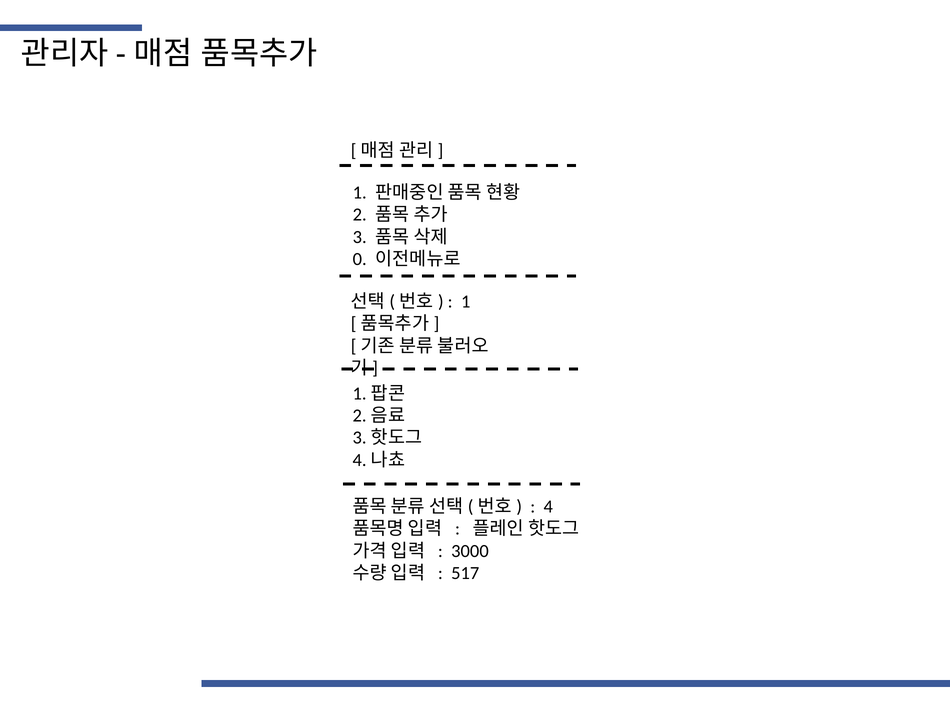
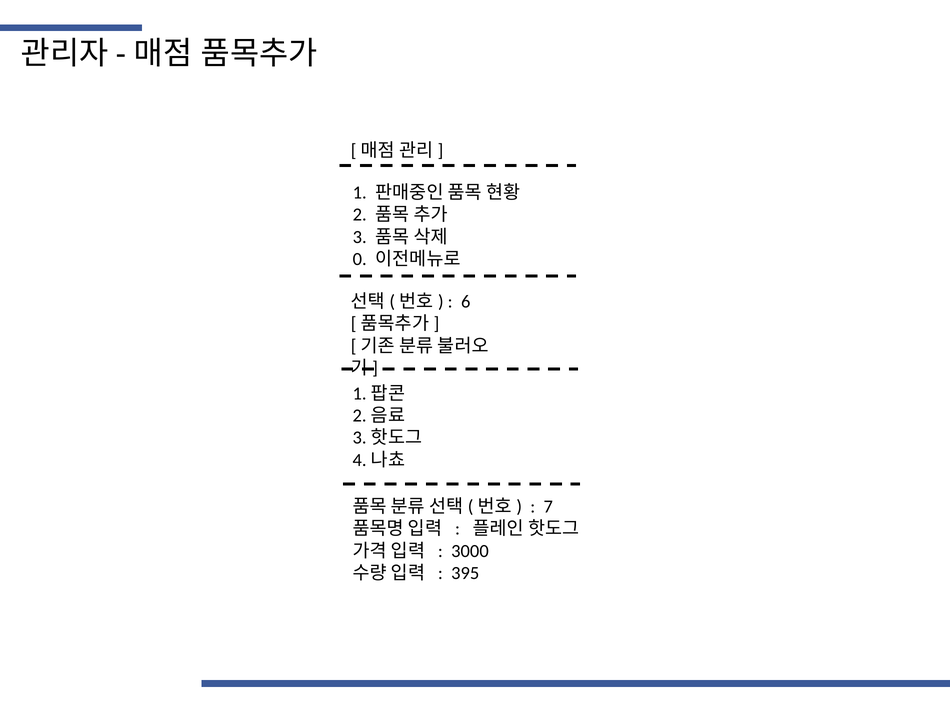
1 at (466, 301): 1 -> 6
4: 4 -> 7
517: 517 -> 395
